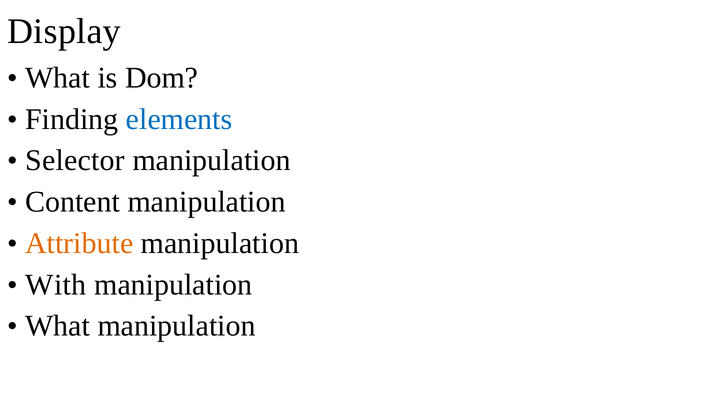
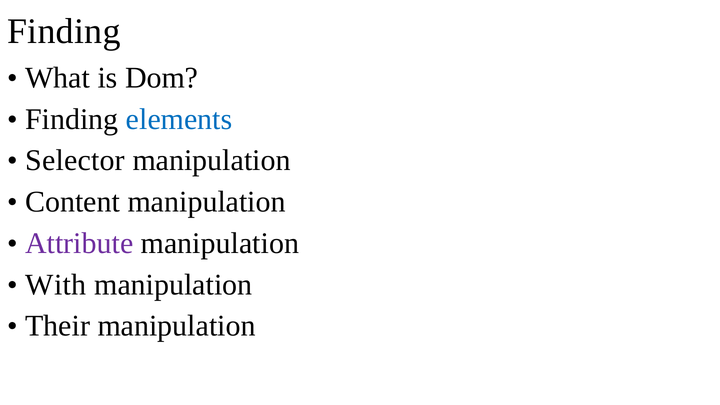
Display at (64, 31): Display -> Finding
Attribute colour: orange -> purple
What at (58, 326): What -> Their
